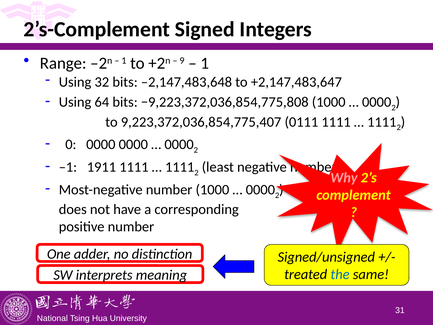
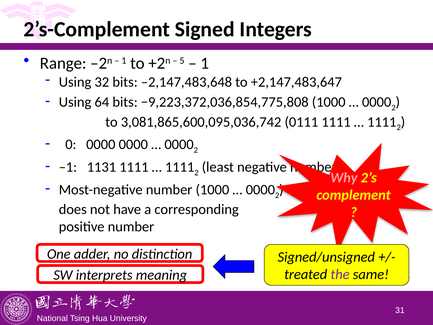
9: 9 -> 5
9,223,372,036,854,775,407: 9,223,372,036,854,775,407 -> 3,081,865,600,095,036,742
1911: 1911 -> 1131
the colour: blue -> purple
